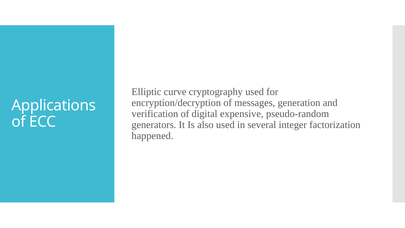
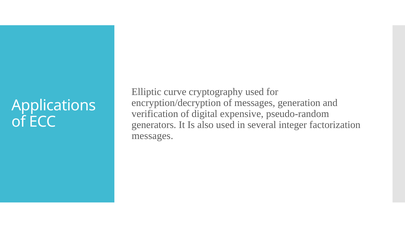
happened at (152, 136): happened -> messages
